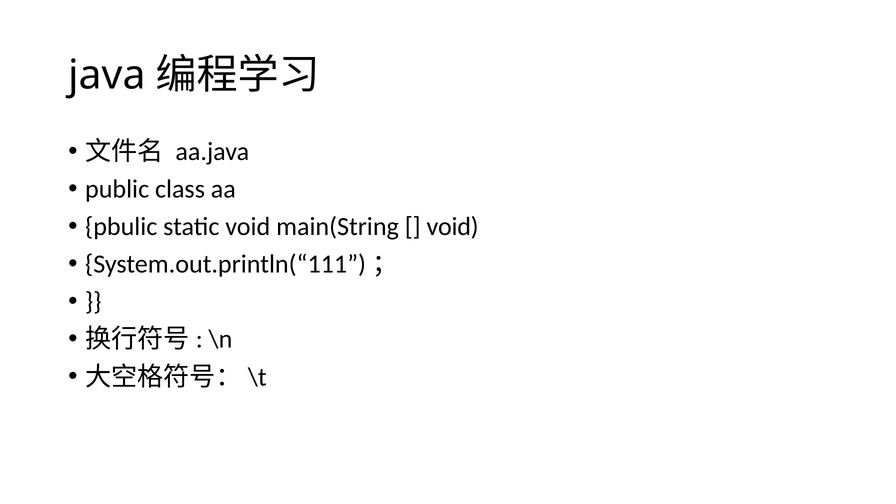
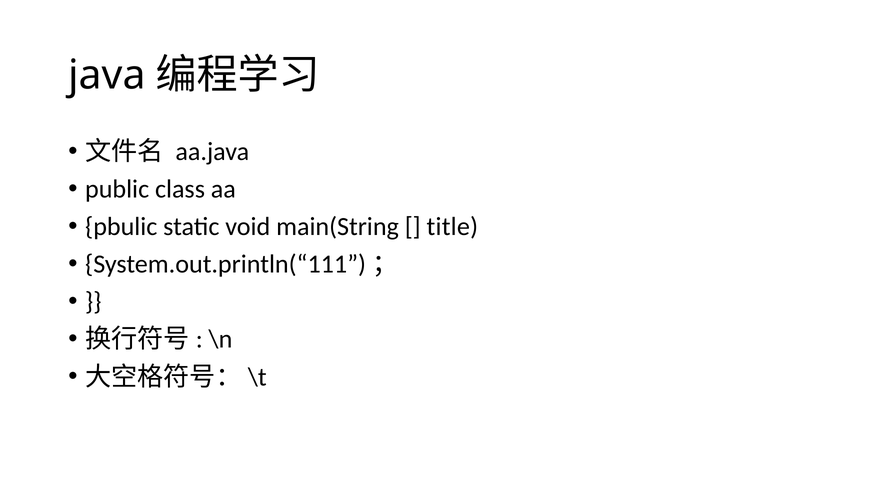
void at (453, 227): void -> title
